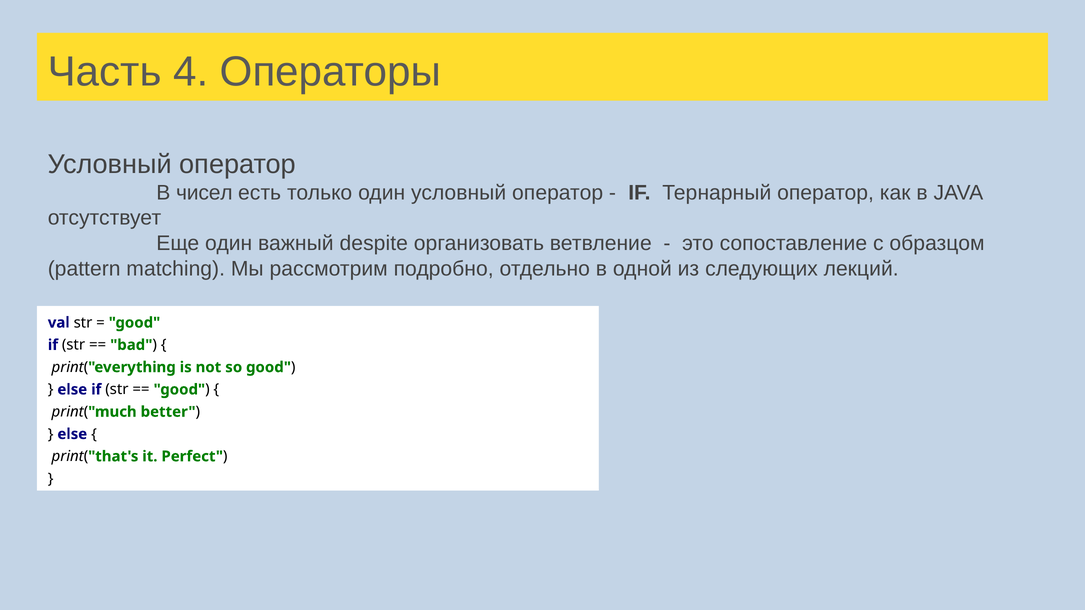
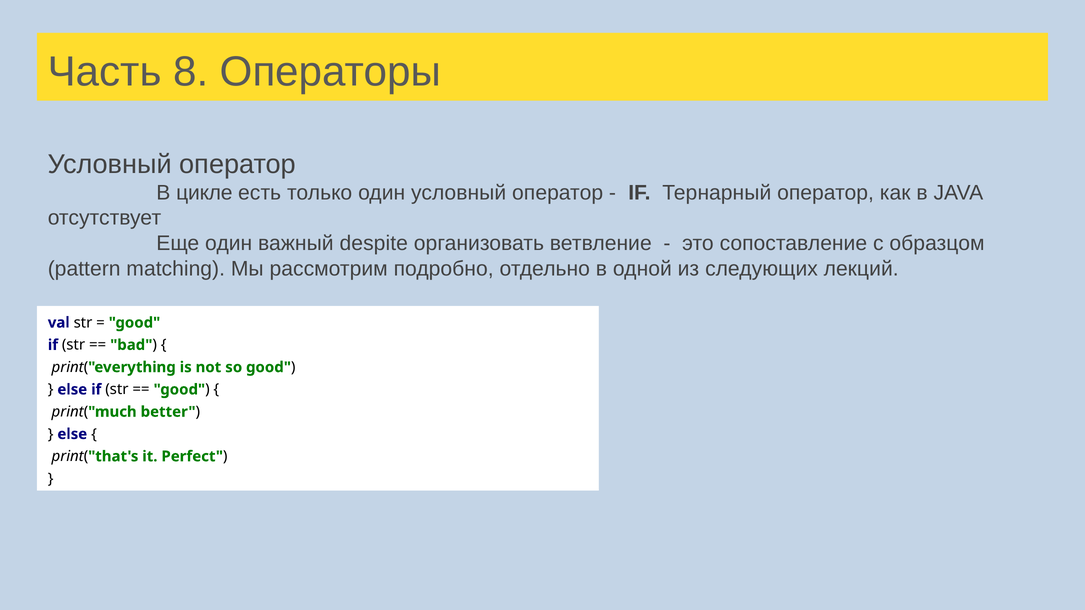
4: 4 -> 8
чисел: чисел -> цикле
